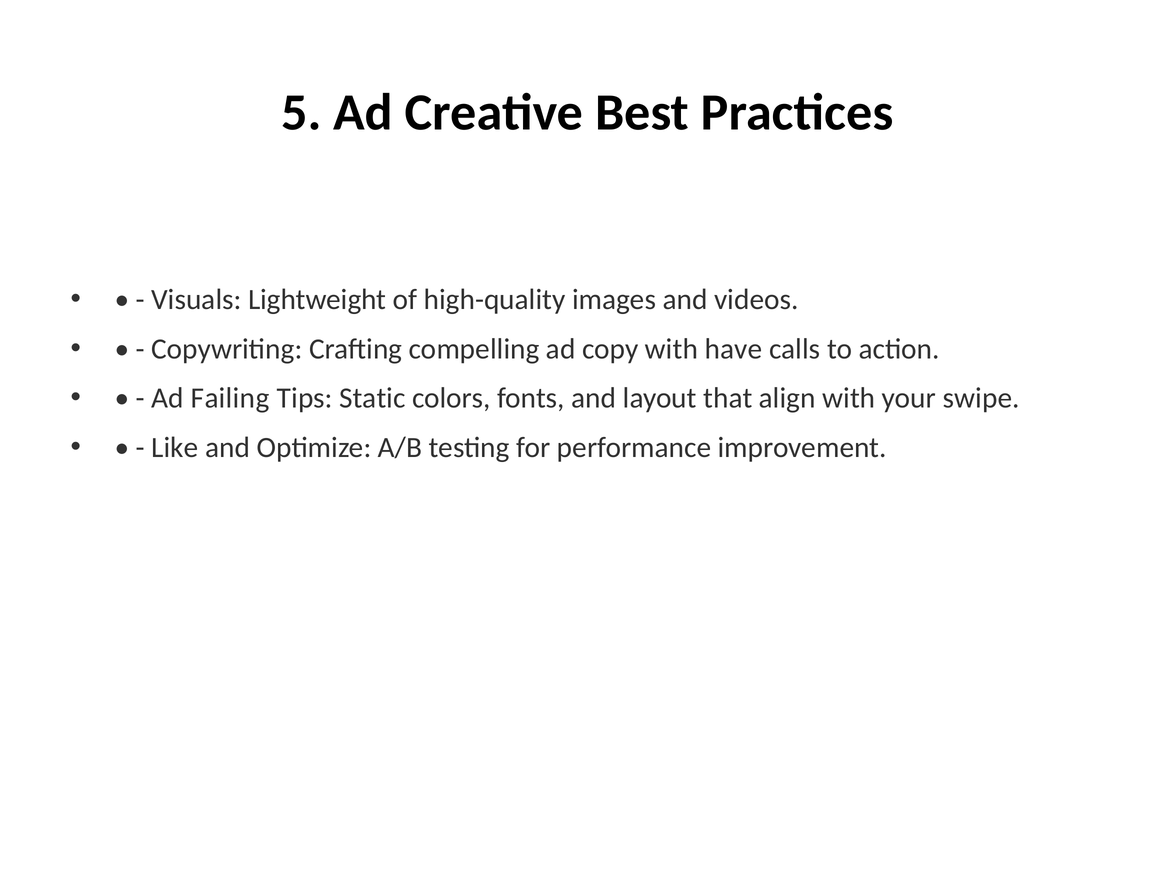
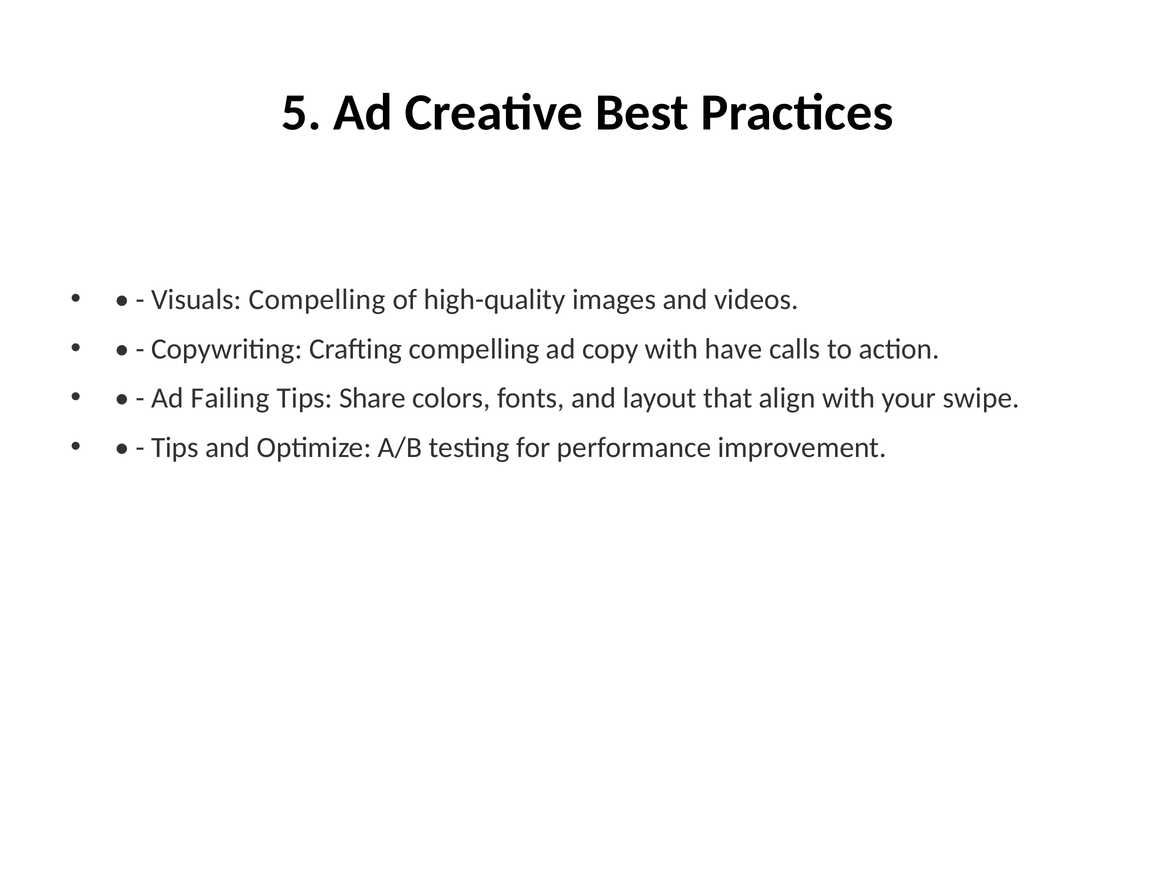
Visuals Lightweight: Lightweight -> Compelling
Static: Static -> Share
Like at (175, 448): Like -> Tips
